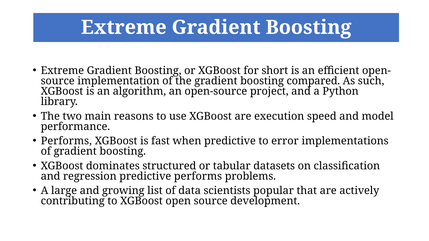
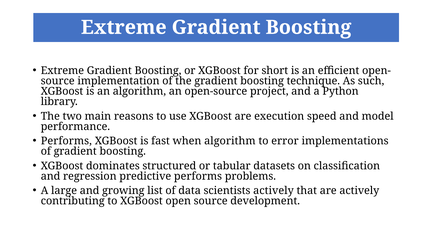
compared: compared -> technique
when predictive: predictive -> algorithm
scientists popular: popular -> actively
